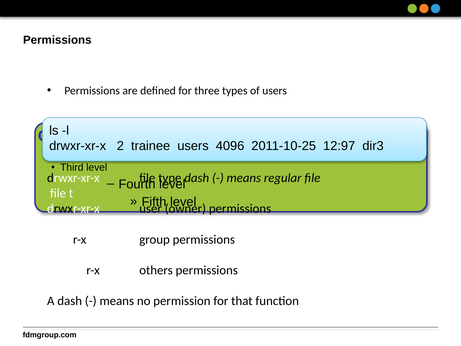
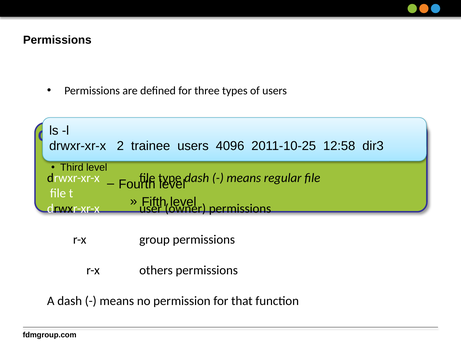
12:97: 12:97 -> 12:58
